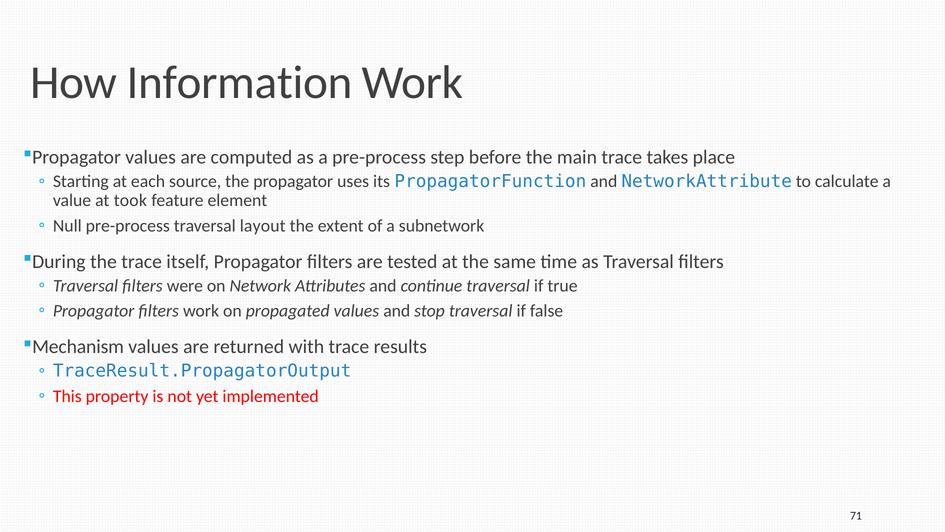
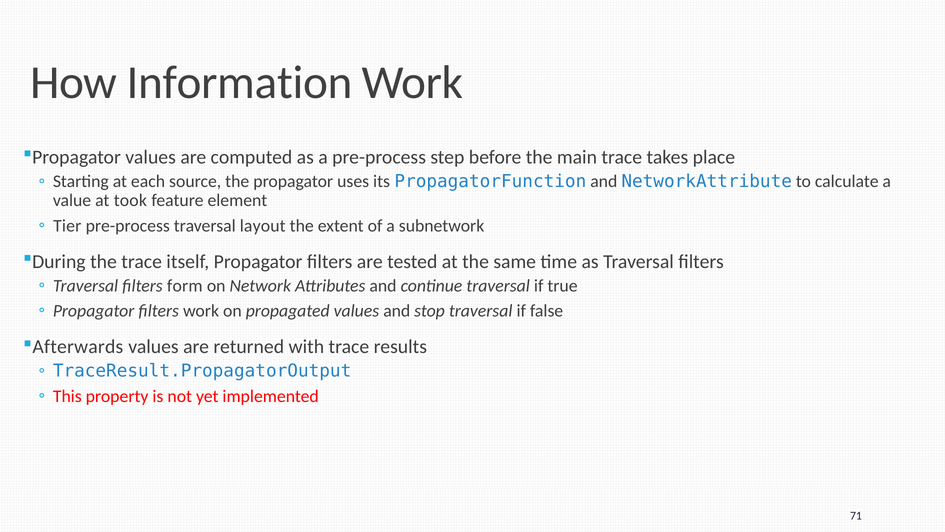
Null: Null -> Tier
were: were -> form
Mechanism: Mechanism -> Afterwards
